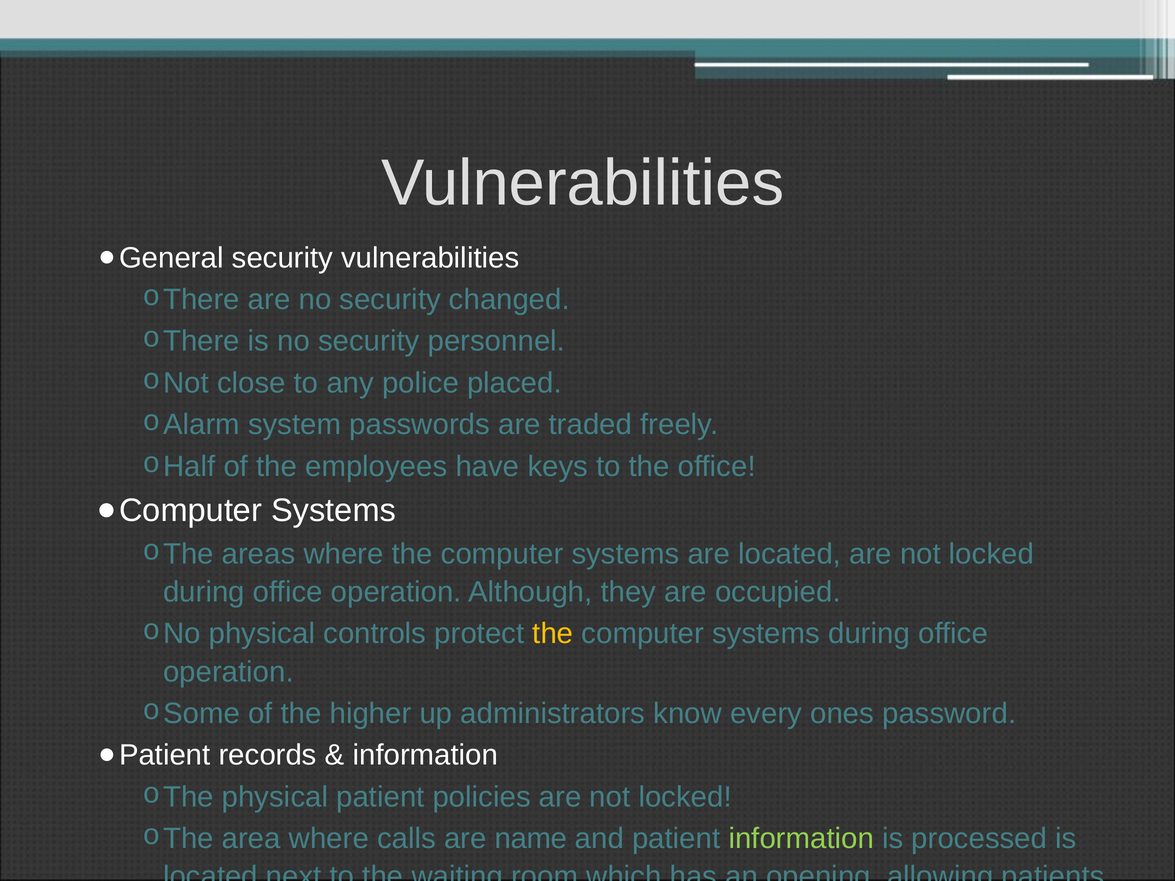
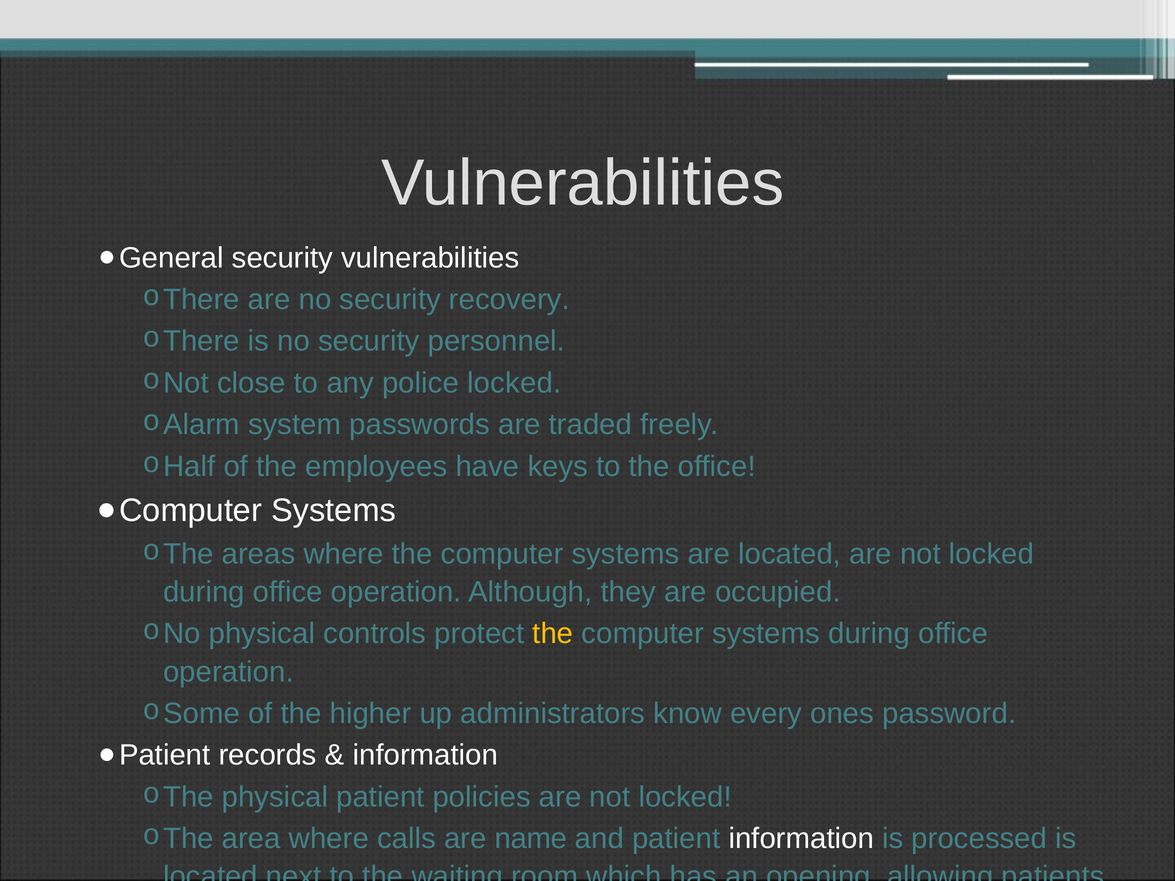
changed: changed -> recovery
police placed: placed -> locked
information at (801, 839) colour: light green -> white
